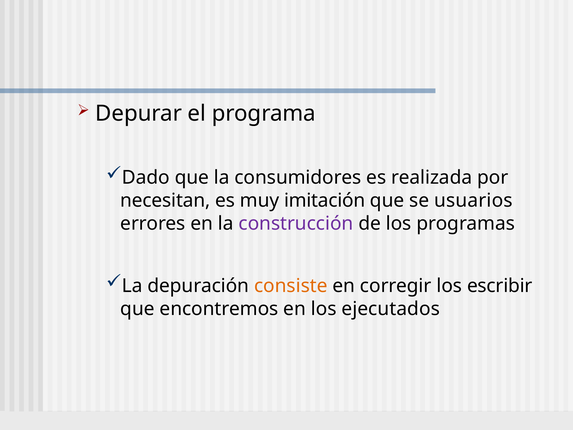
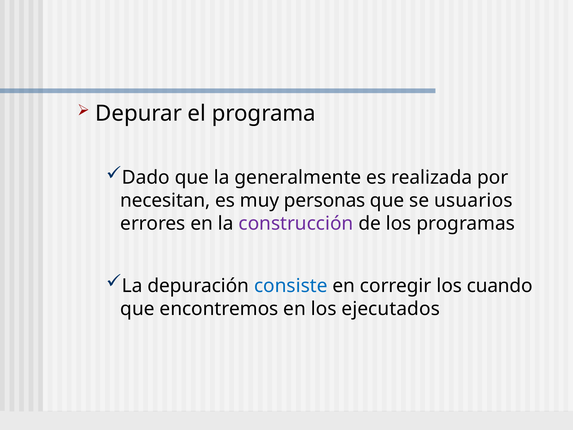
consumidores: consumidores -> generalmente
imitación: imitación -> personas
consiste colour: orange -> blue
escribir: escribir -> cuando
